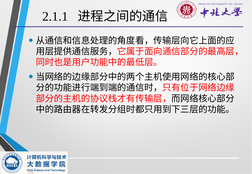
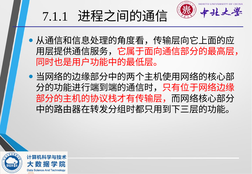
2.1.1: 2.1.1 -> 7.1.1
